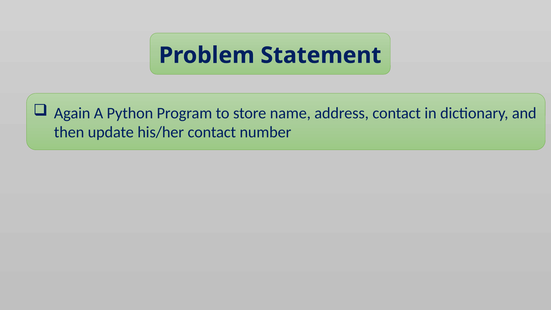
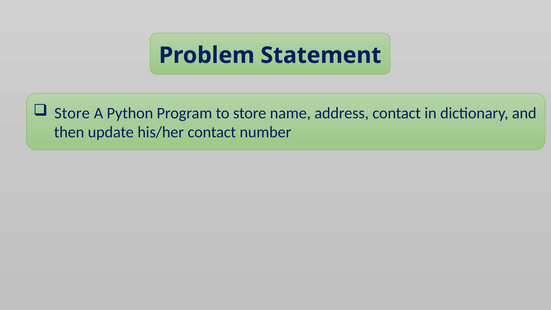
Again at (72, 113): Again -> Store
